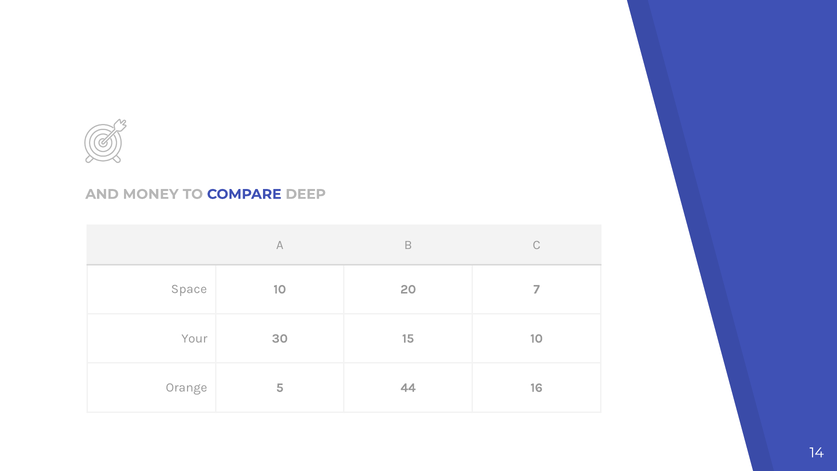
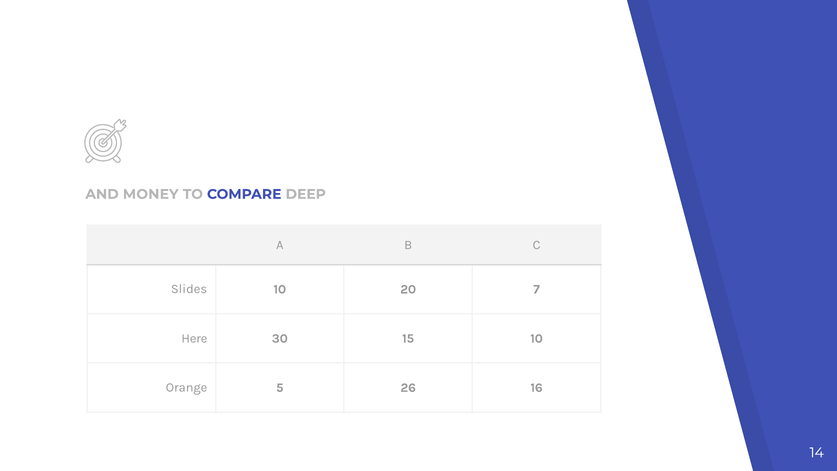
Space: Space -> Slides
Your: Your -> Here
44: 44 -> 26
